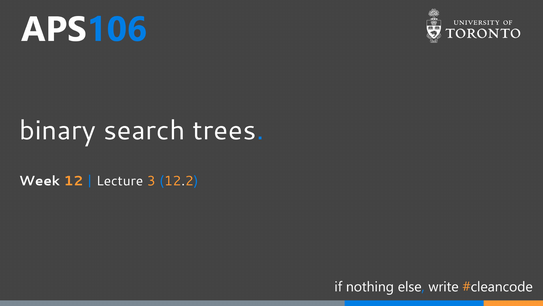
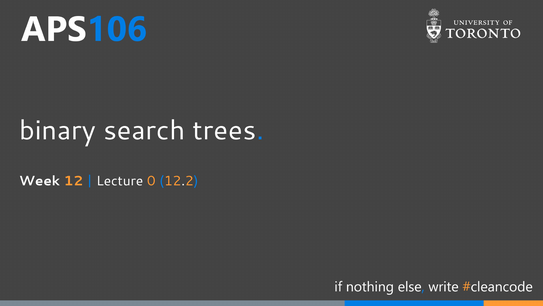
3: 3 -> 0
